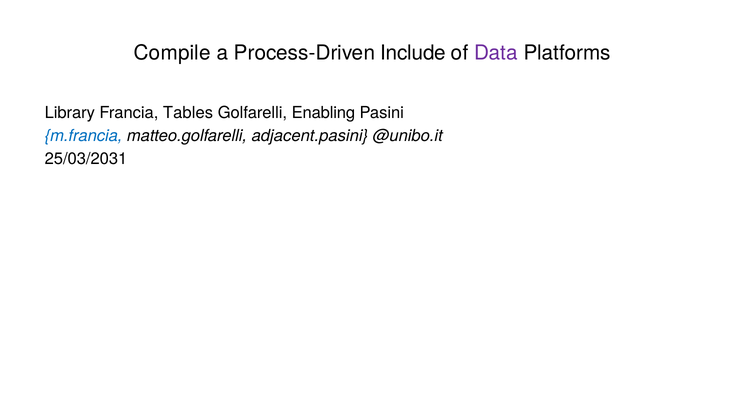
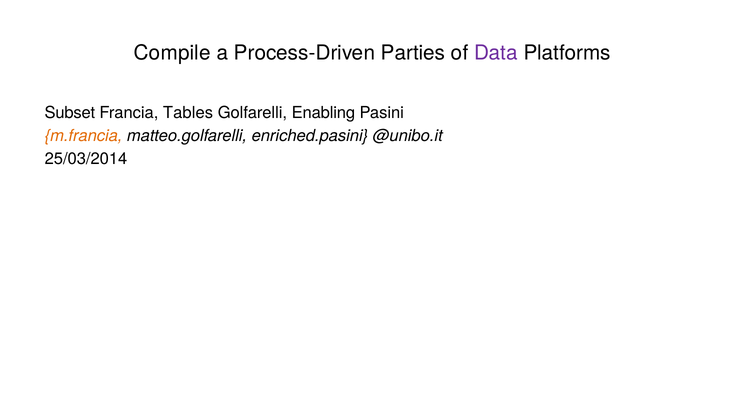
Include: Include -> Parties
Library: Library -> Subset
m.francia colour: blue -> orange
adjacent.pasini: adjacent.pasini -> enriched.pasini
25/03/2031: 25/03/2031 -> 25/03/2014
